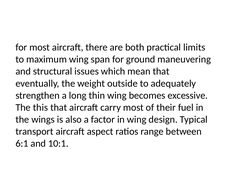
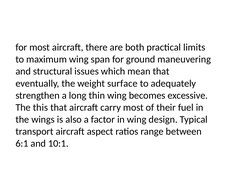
outside: outside -> surface
